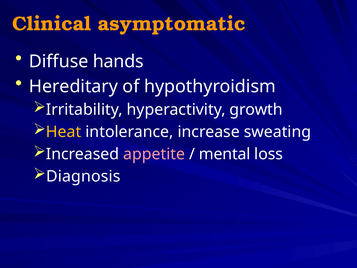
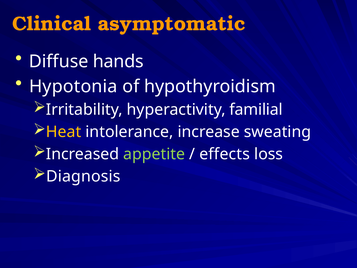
Hereditary: Hereditary -> Hypotonia
growth: growth -> familial
appetite colour: pink -> light green
mental: mental -> effects
